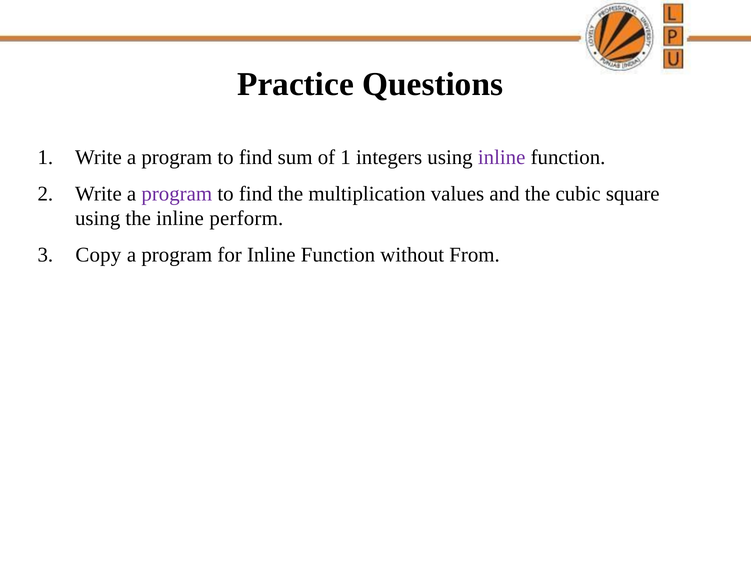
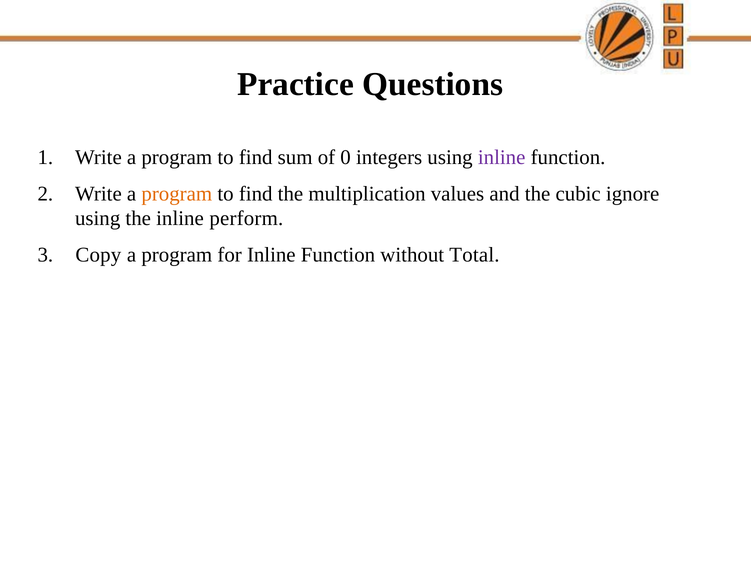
of 1: 1 -> 0
program at (177, 194) colour: purple -> orange
square: square -> ignore
From: From -> Total
